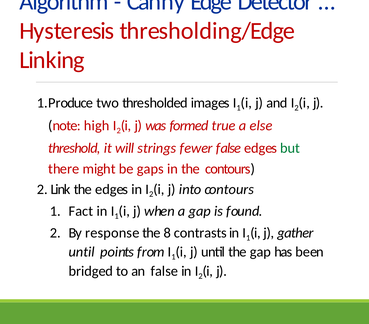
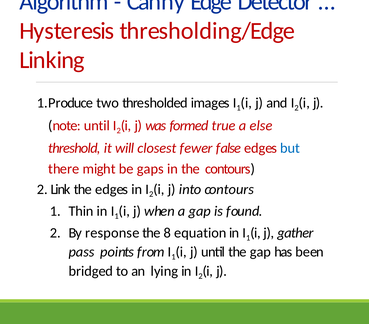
note high: high -> until
strings: strings -> closest
but colour: green -> blue
Fact: Fact -> Thin
contrasts: contrasts -> equation
until at (82, 252): until -> pass
an false: false -> lying
